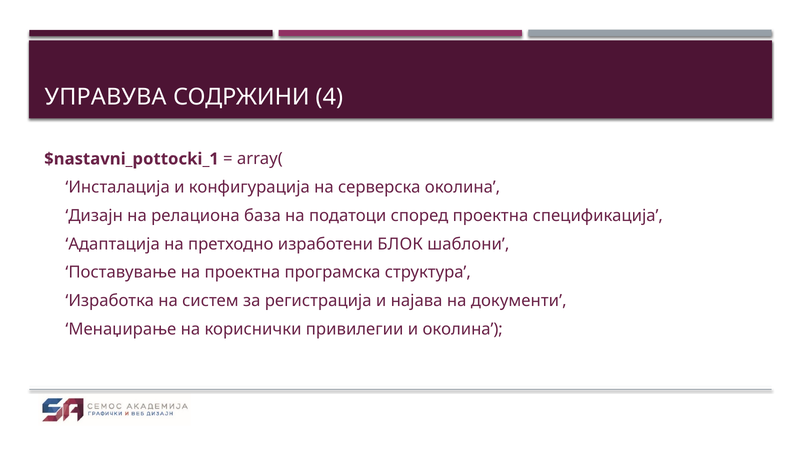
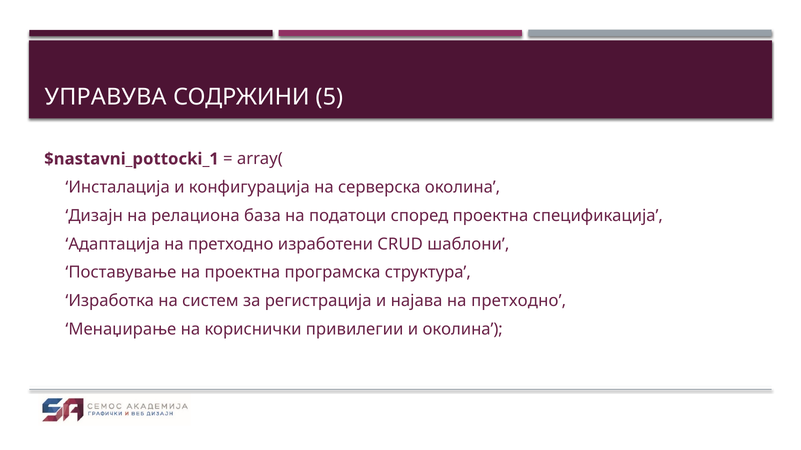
4: 4 -> 5
БЛОК: БЛОК -> CRUD
најава на документи: документи -> претходно
